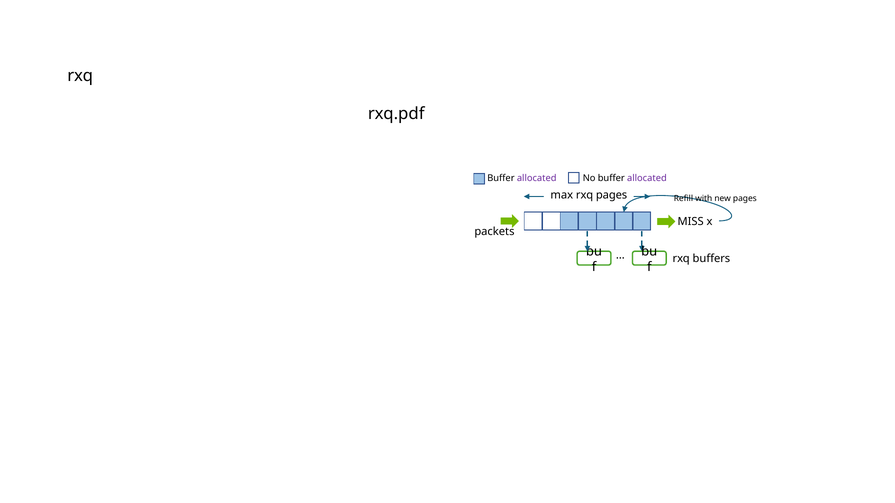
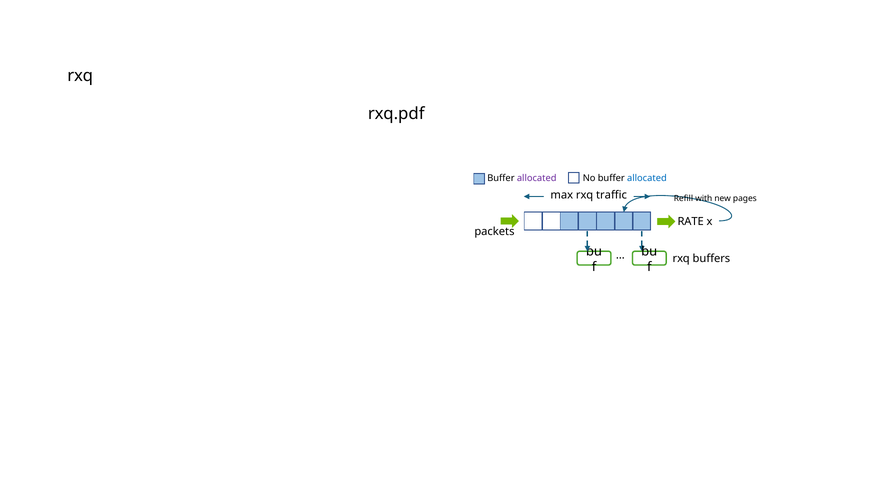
allocated at (647, 178) colour: purple -> blue
rxq pages: pages -> traffic
MISS: MISS -> RATE
